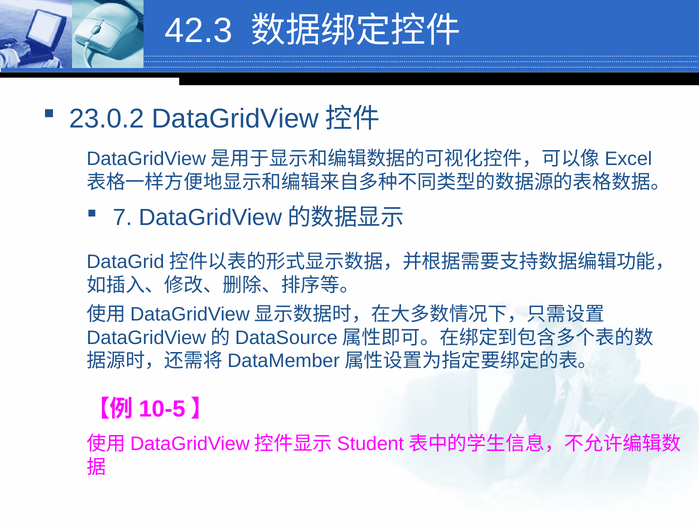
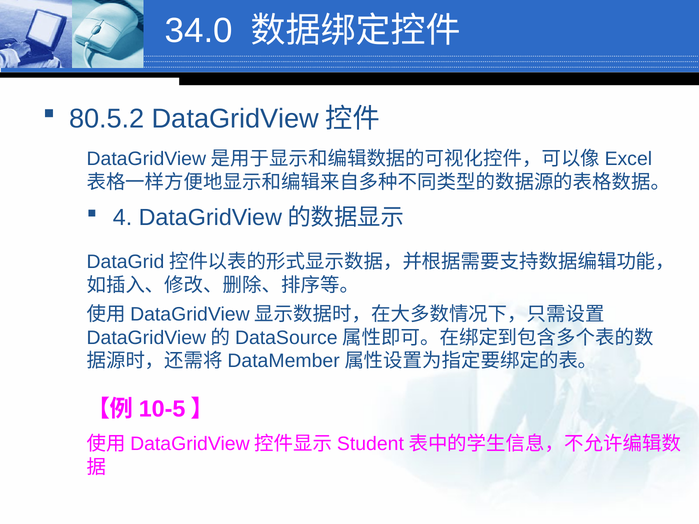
42.3: 42.3 -> 34.0
23.0.2: 23.0.2 -> 80.5.2
7: 7 -> 4
